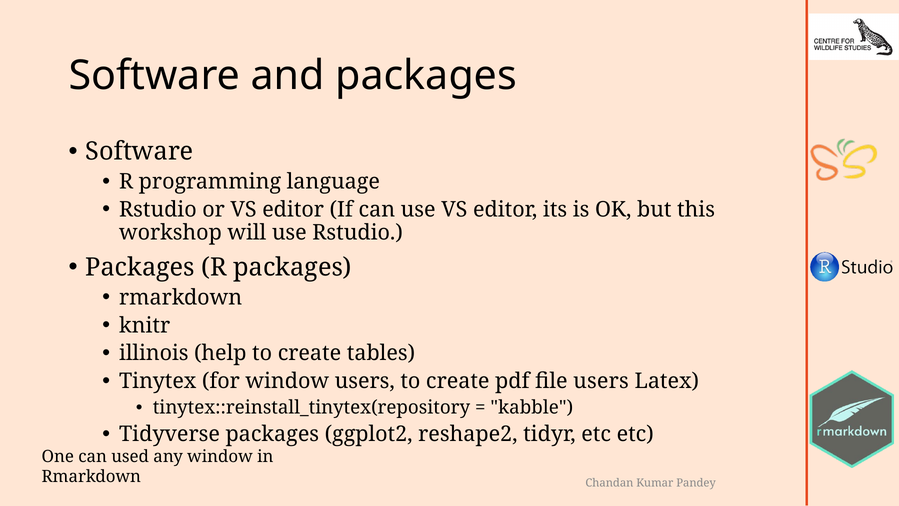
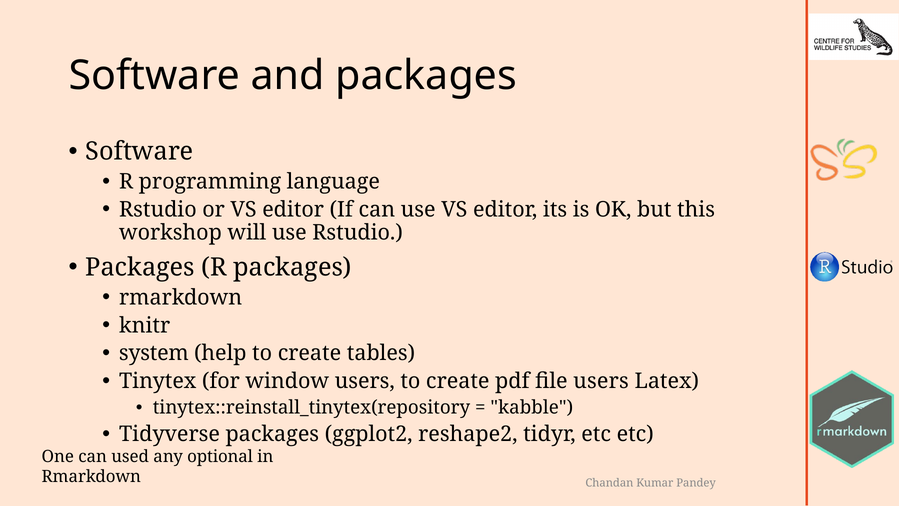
illinois: illinois -> system
any window: window -> optional
